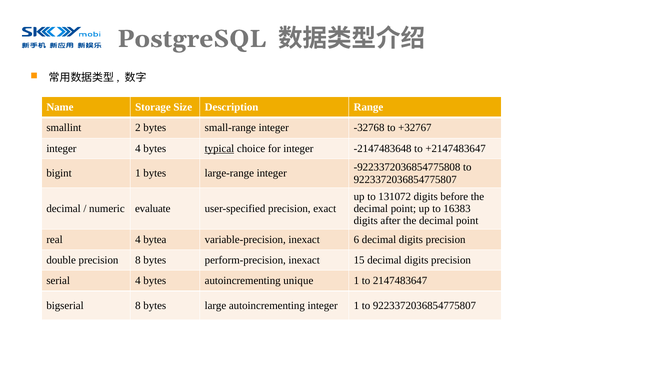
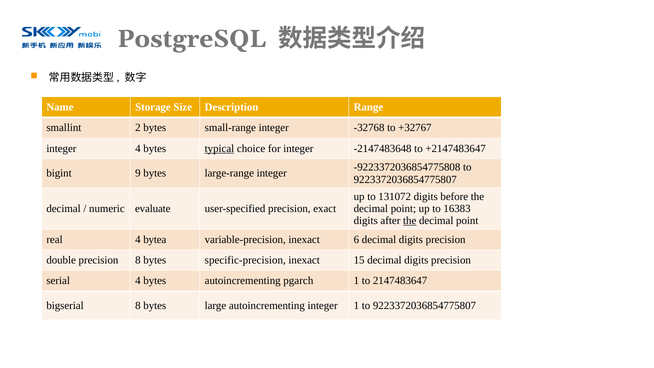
bigint 1: 1 -> 9
the at (410, 221) underline: none -> present
perform-precision: perform-precision -> specific-precision
unique: unique -> pgarch
